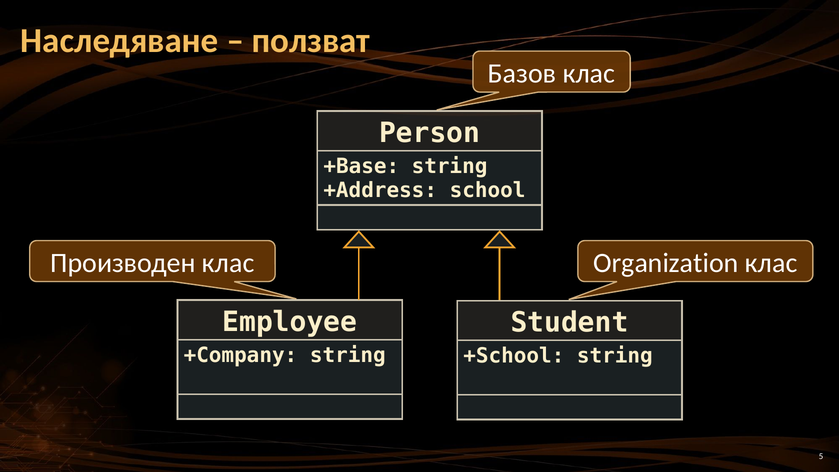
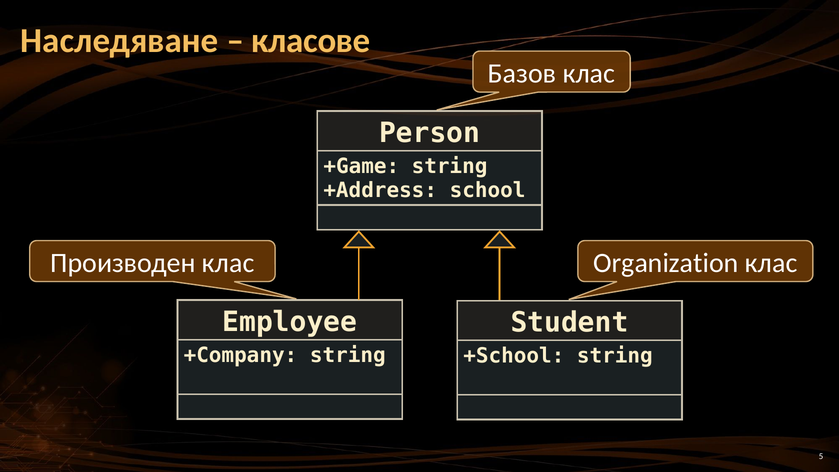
ползват: ползват -> класове
+Basе: +Basе -> +Game
